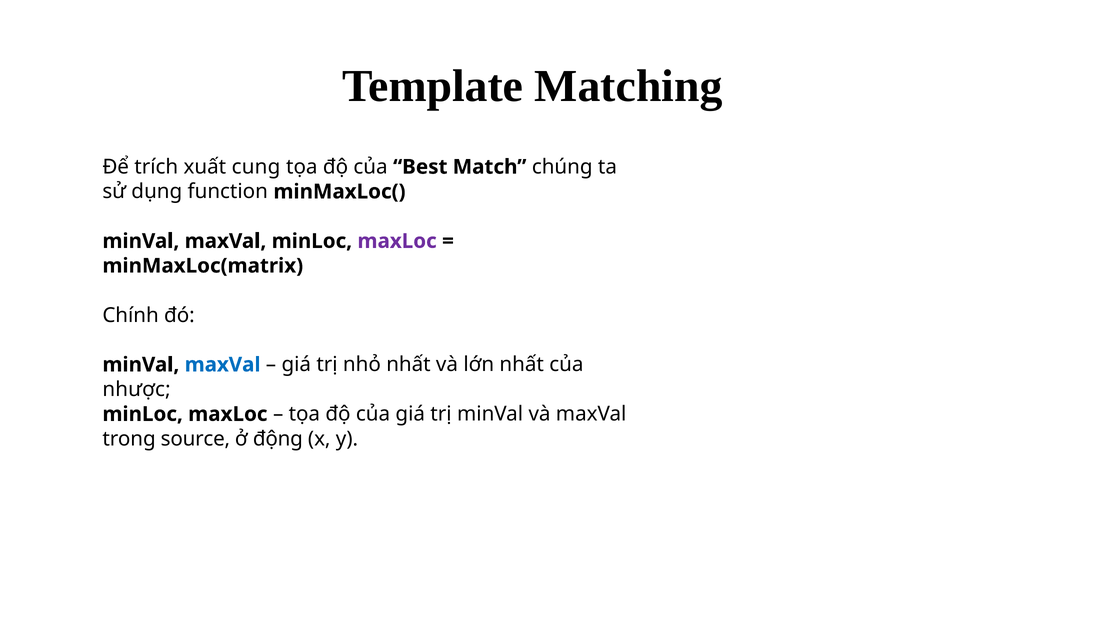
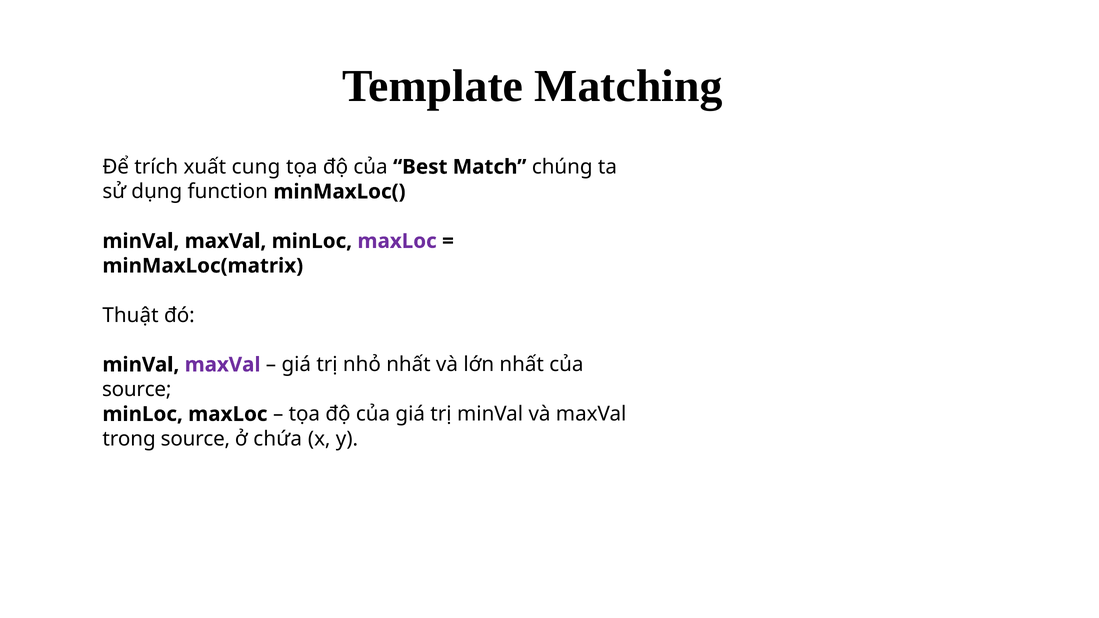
Chính: Chính -> Thuật
maxVal at (223, 365) colour: blue -> purple
nhược at (137, 390): nhược -> source
động: động -> chứa
